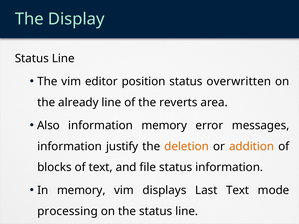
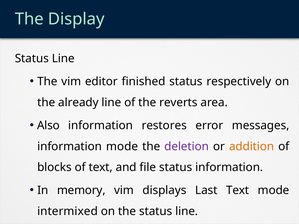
position: position -> finished
overwritten: overwritten -> respectively
information memory: memory -> restores
information justify: justify -> mode
deletion colour: orange -> purple
processing: processing -> intermixed
